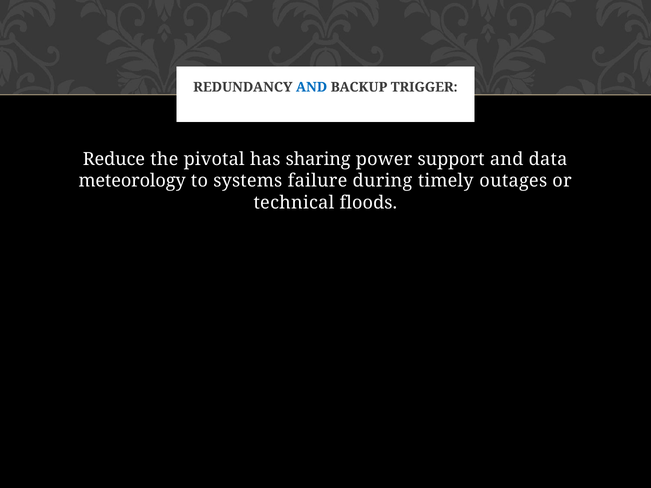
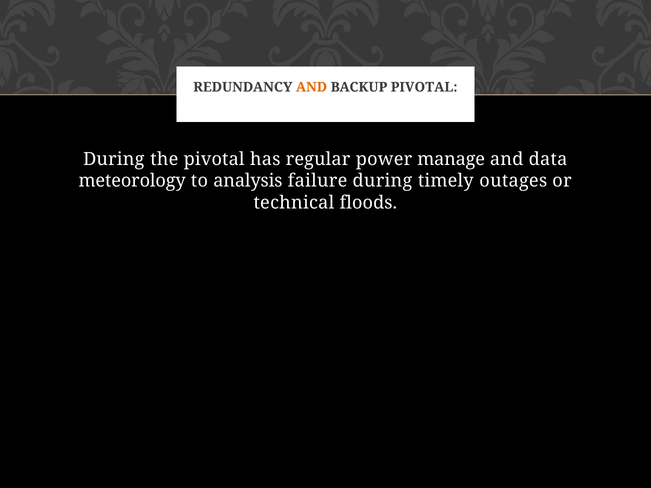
AND at (312, 87) colour: blue -> orange
BACKUP TRIGGER: TRIGGER -> PIVOTAL
Reduce at (114, 159): Reduce -> During
sharing: sharing -> regular
support: support -> manage
systems: systems -> analysis
